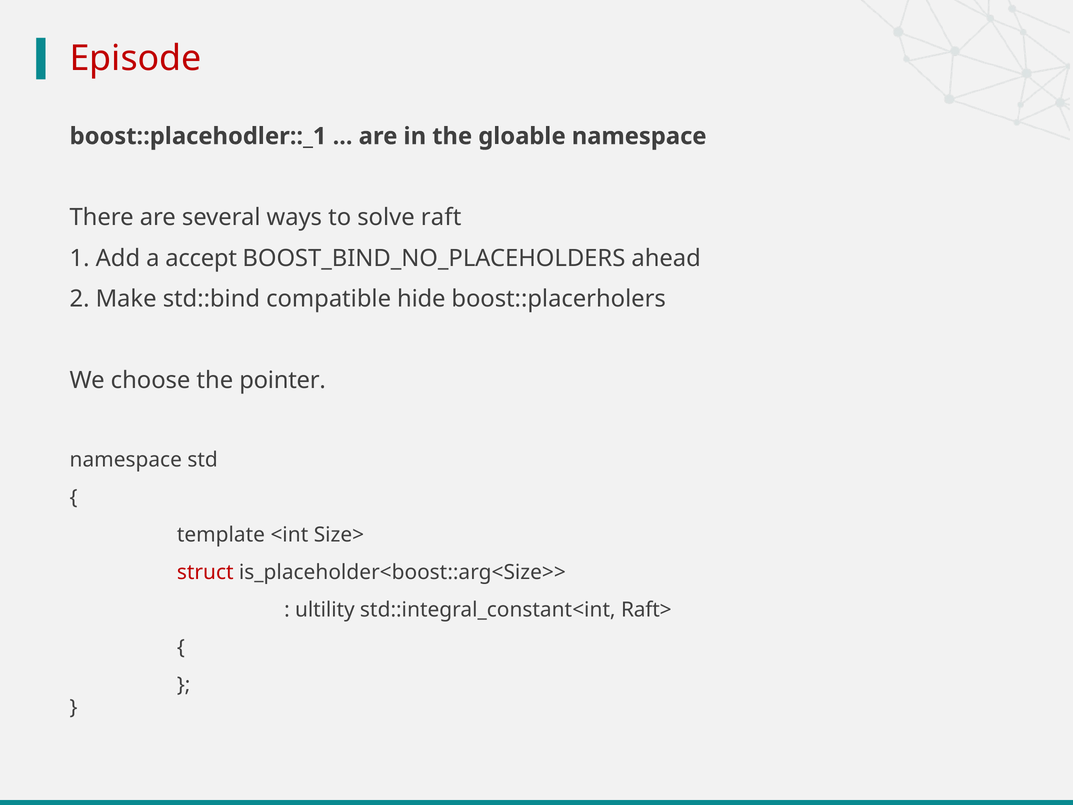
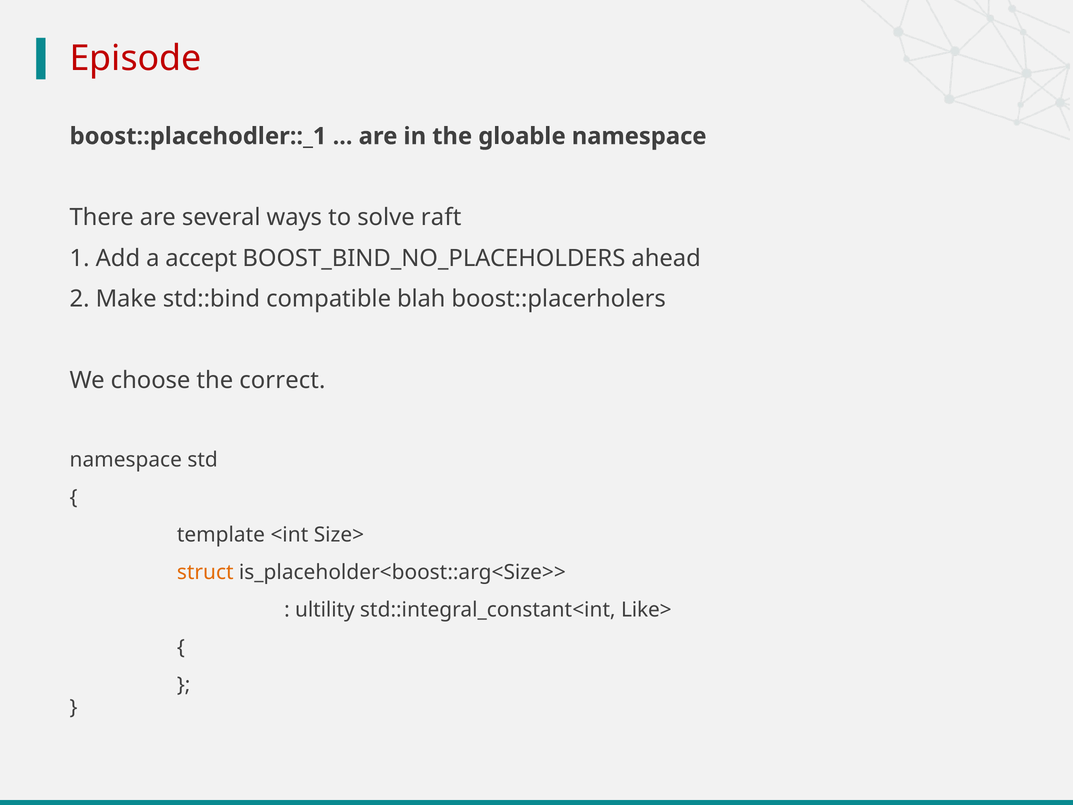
hide: hide -> blah
pointer: pointer -> correct
struct colour: red -> orange
Raft>: Raft> -> Like>
